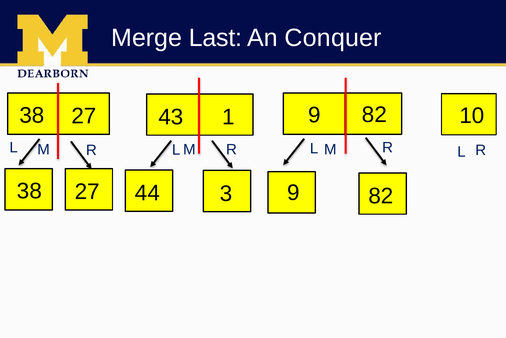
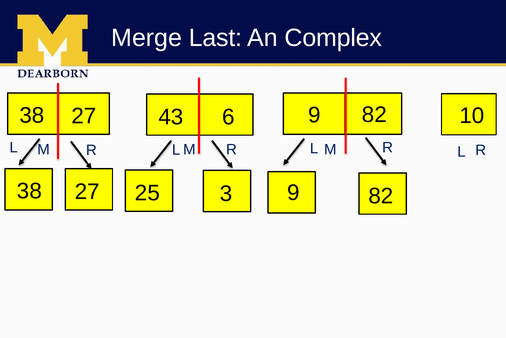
Conquer: Conquer -> Complex
1: 1 -> 6
44: 44 -> 25
